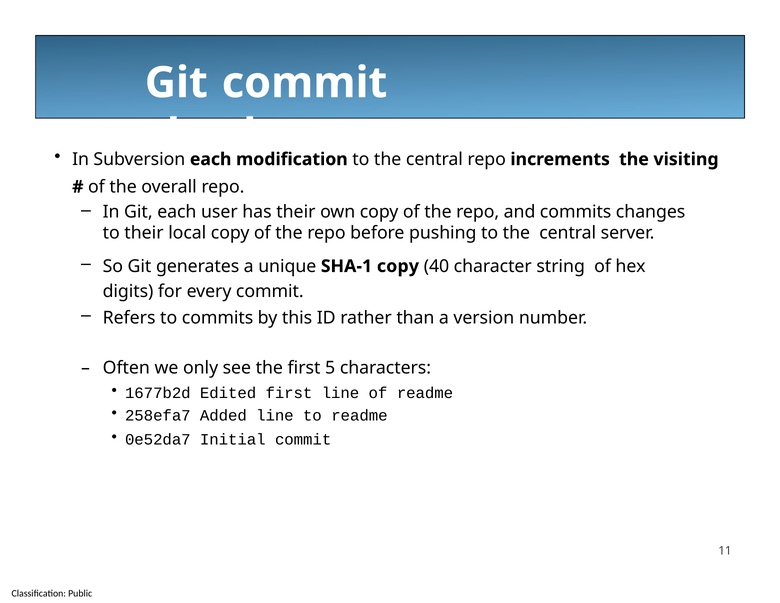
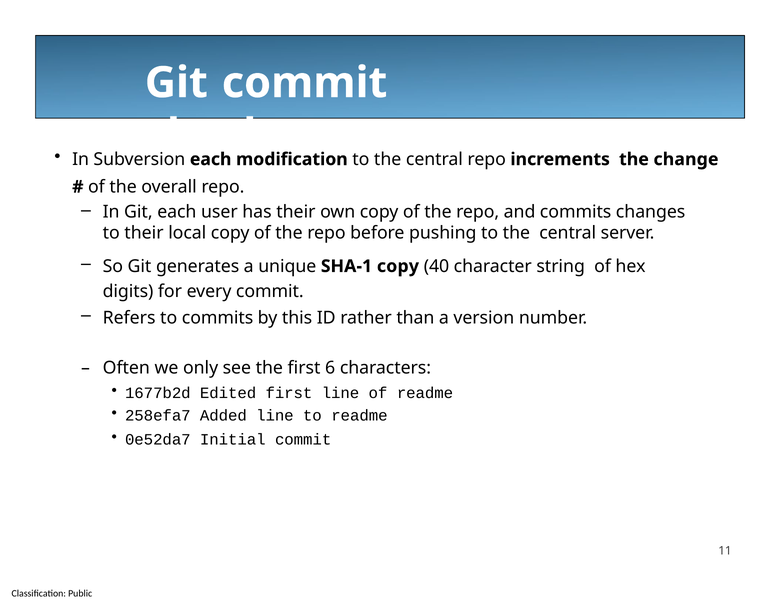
visiting: visiting -> change
5: 5 -> 6
